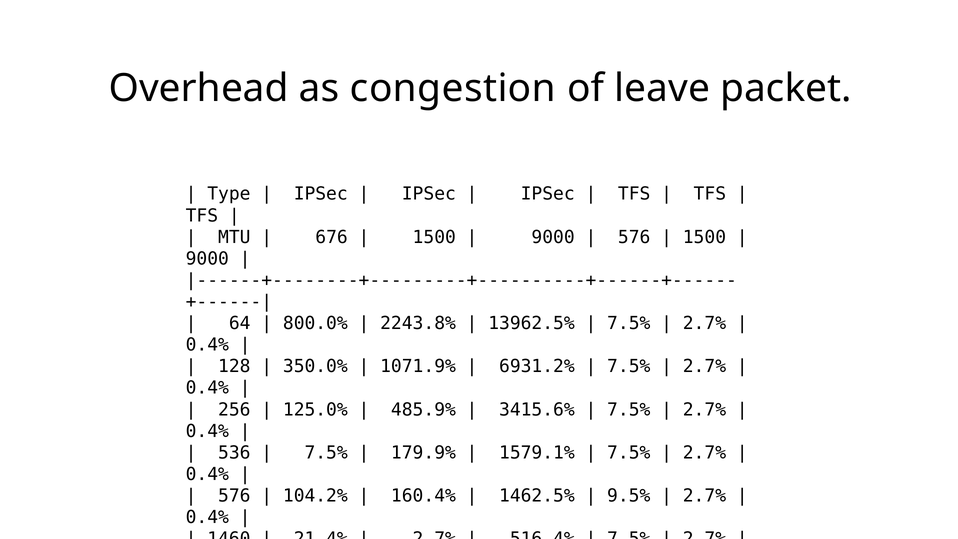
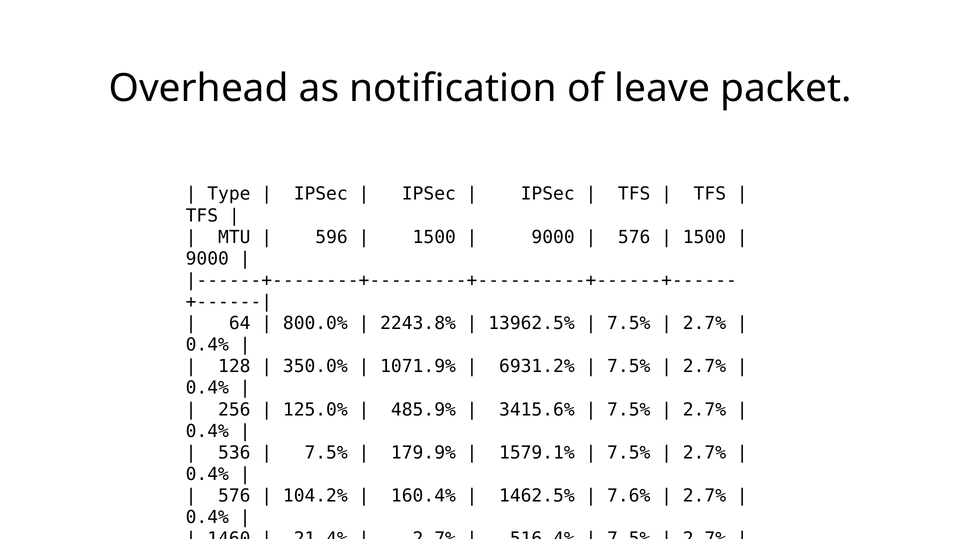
congestion: congestion -> notification
676: 676 -> 596
9.5%: 9.5% -> 7.6%
